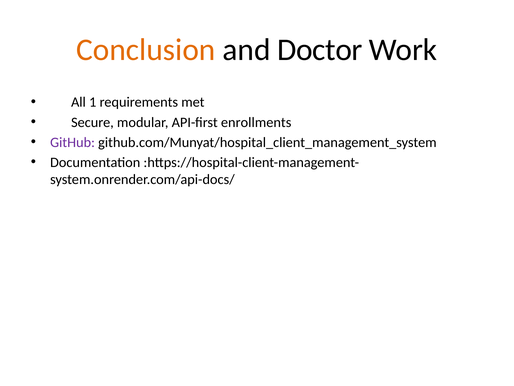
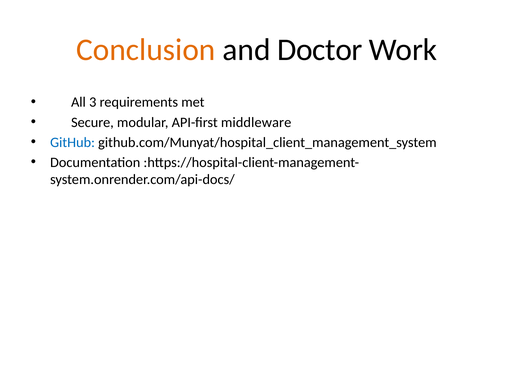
1: 1 -> 3
enrollments: enrollments -> middleware
GitHub colour: purple -> blue
